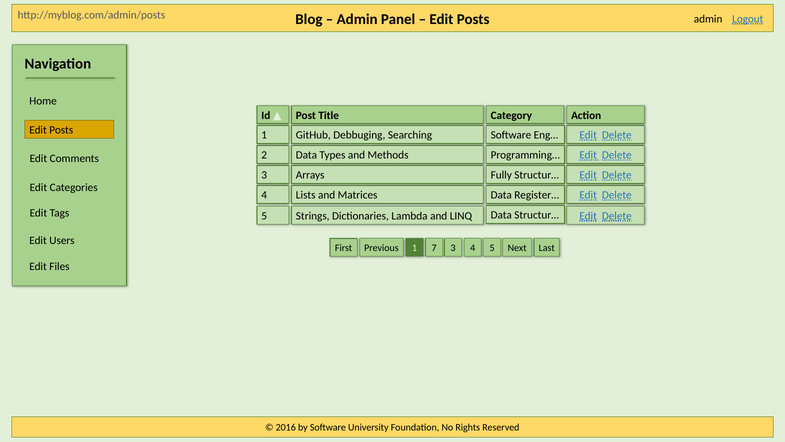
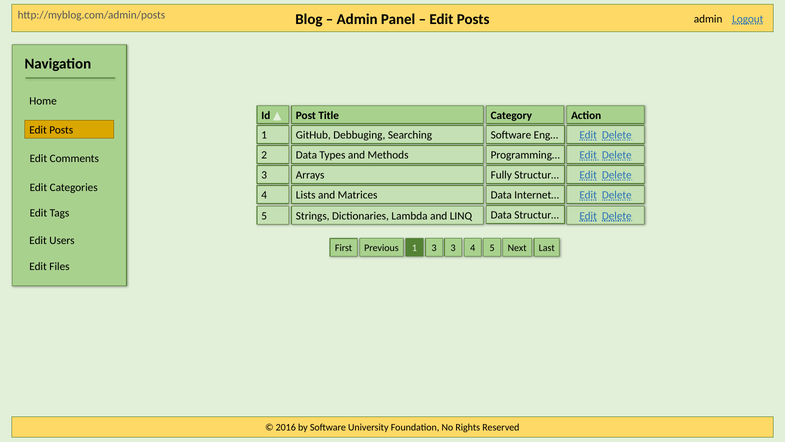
Register…: Register… -> Internet…
1 7: 7 -> 3
